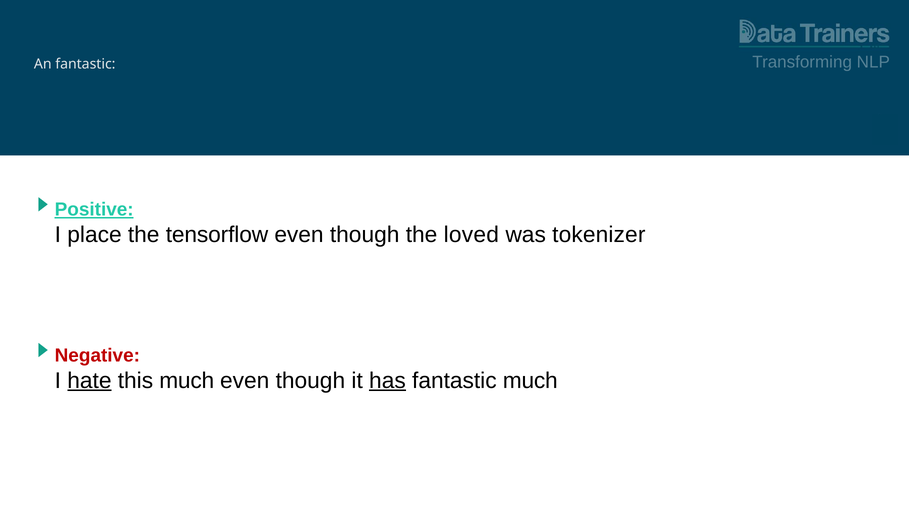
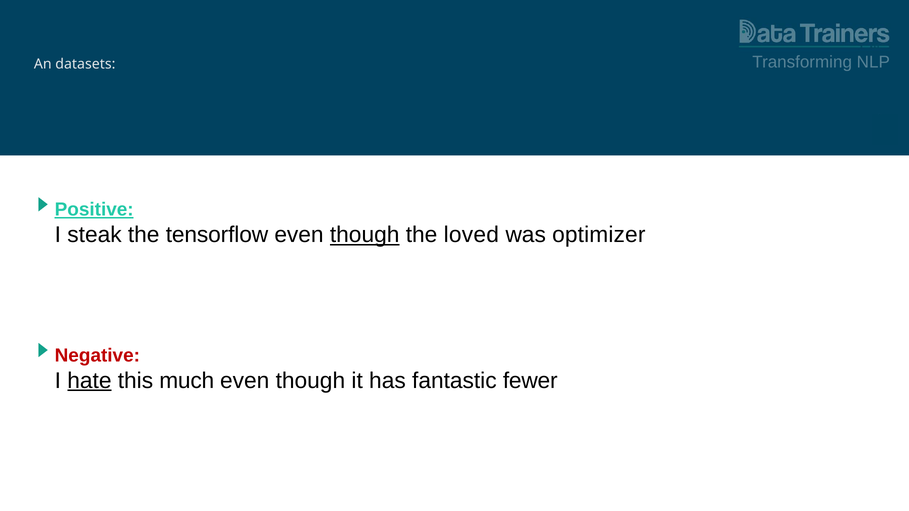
An fantastic: fantastic -> datasets
place: place -> steak
though at (365, 235) underline: none -> present
tokenizer: tokenizer -> optimizer
has underline: present -> none
fantastic much: much -> fewer
